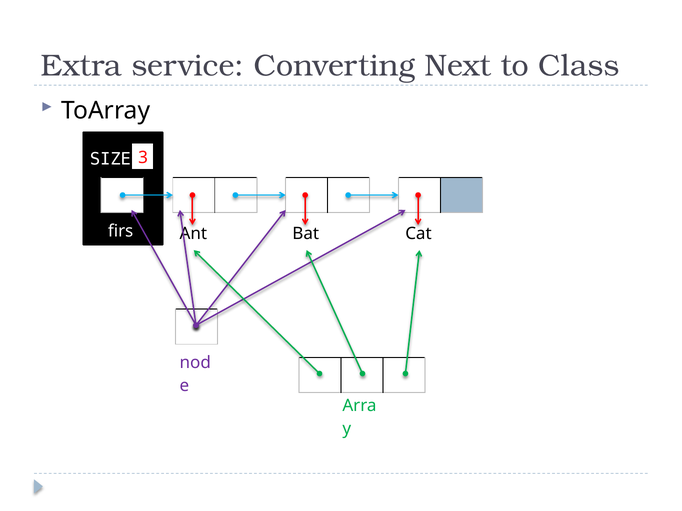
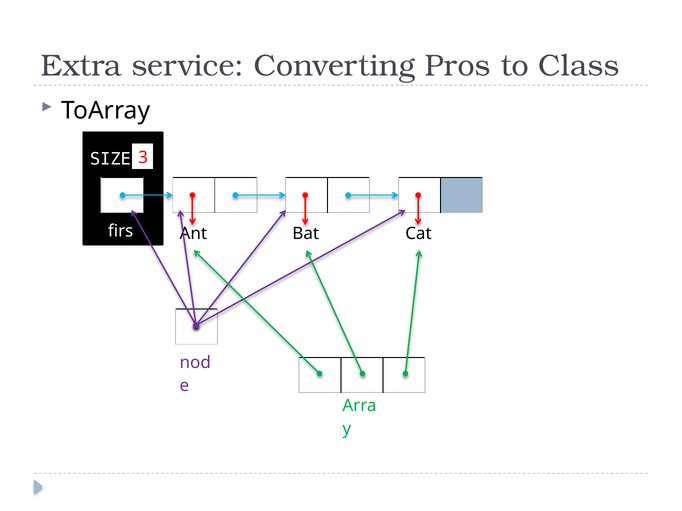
Next: Next -> Pros
